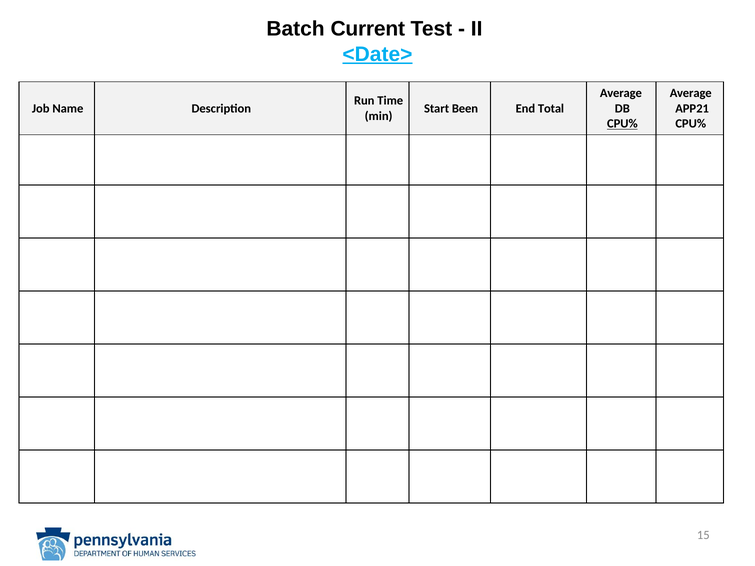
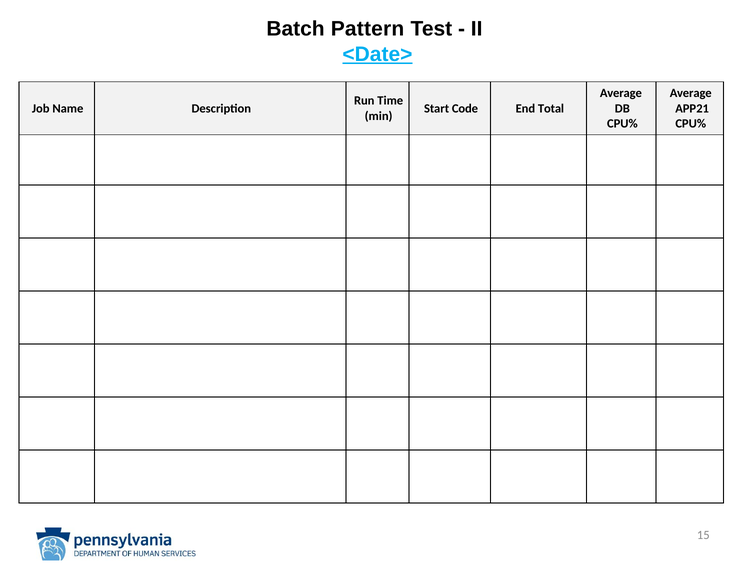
Current: Current -> Pattern
Been: Been -> Code
CPU% at (622, 124) underline: present -> none
